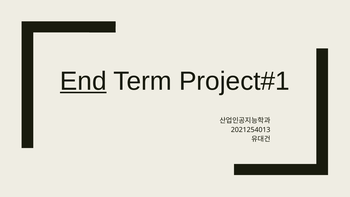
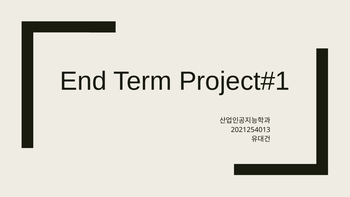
End underline: present -> none
